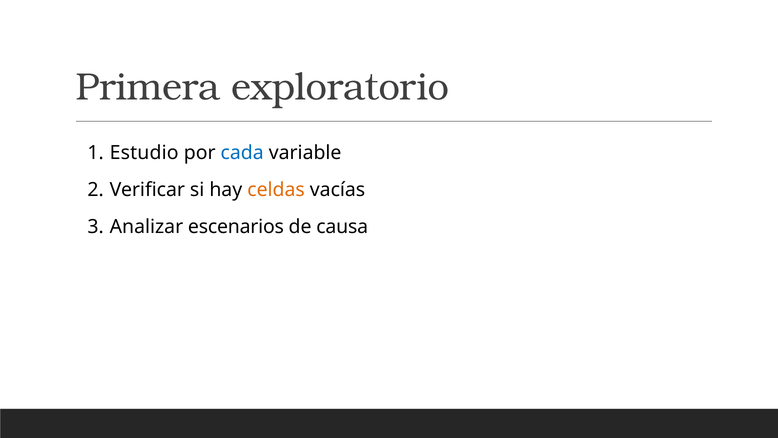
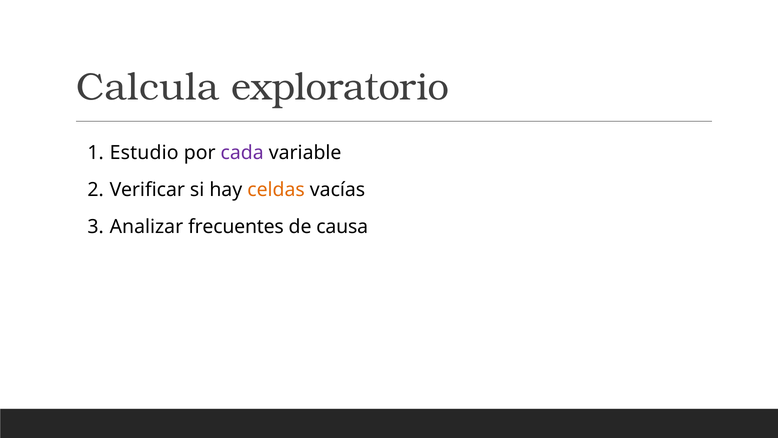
Primera: Primera -> Calcula
cada colour: blue -> purple
escenarios: escenarios -> frecuentes
